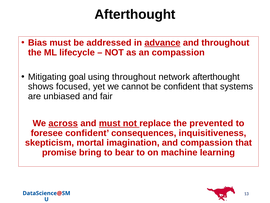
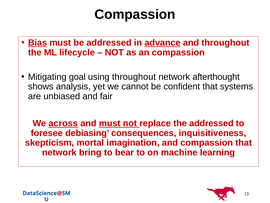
Afterthought at (135, 14): Afterthought -> Compassion
Bias underline: none -> present
focused: focused -> analysis
the prevented: prevented -> addressed
foresee confident: confident -> debiasing
promise at (59, 152): promise -> network
